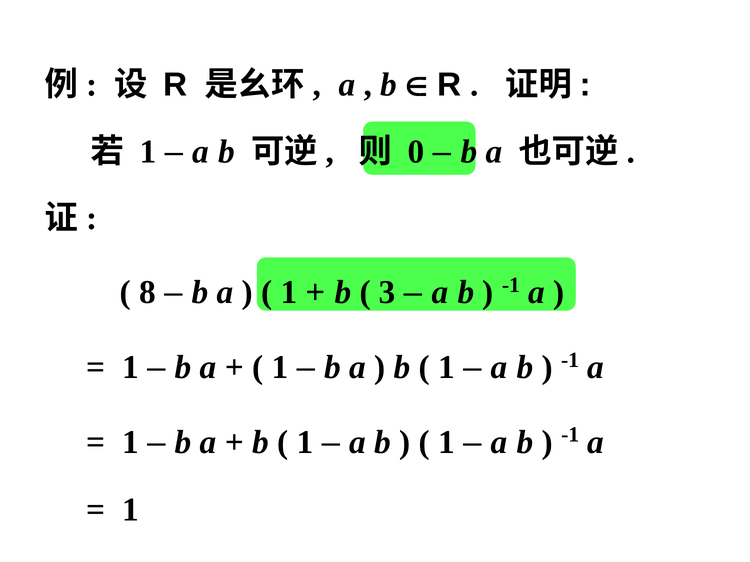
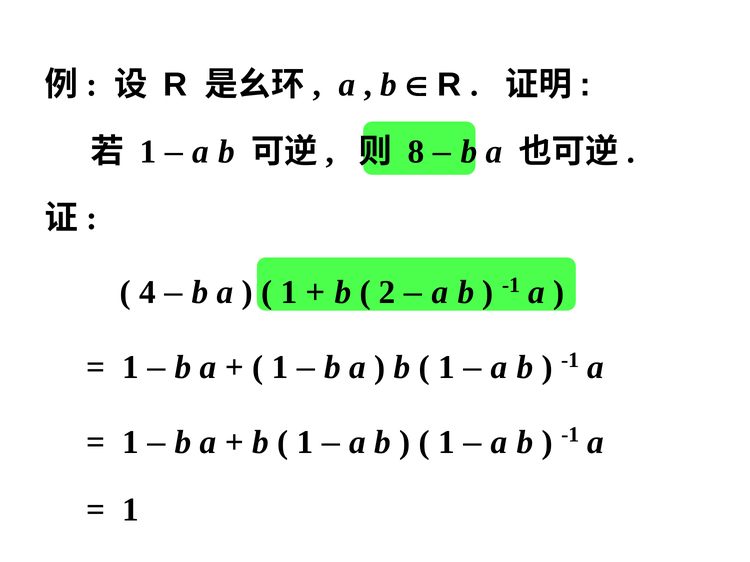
0: 0 -> 8
8: 8 -> 4
3: 3 -> 2
